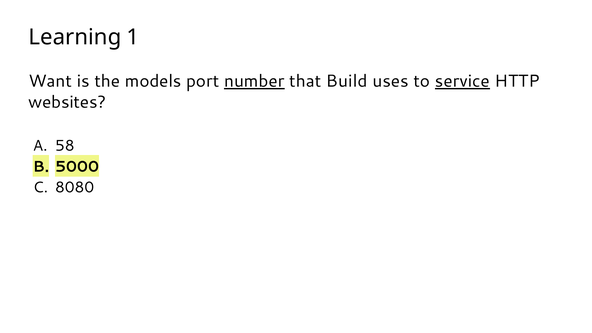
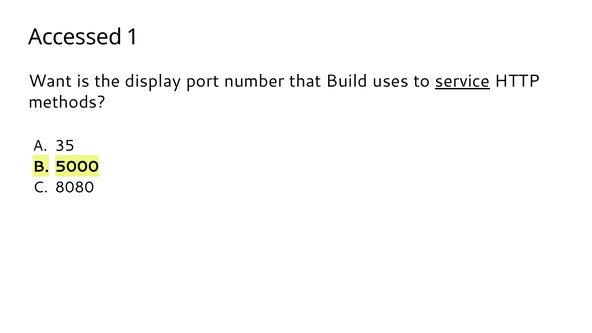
Learning: Learning -> Accessed
models: models -> display
number underline: present -> none
websites: websites -> methods
58: 58 -> 35
